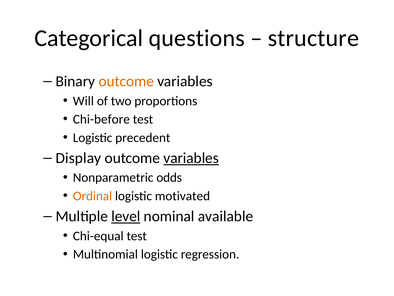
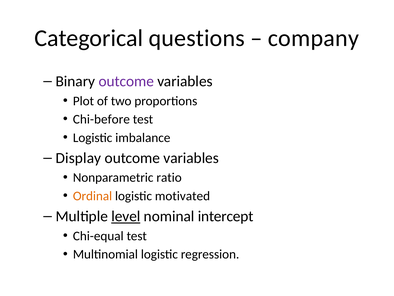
structure: structure -> company
outcome at (126, 81) colour: orange -> purple
Will: Will -> Plot
precedent: precedent -> imbalance
variables at (191, 158) underline: present -> none
odds: odds -> ratio
available: available -> intercept
